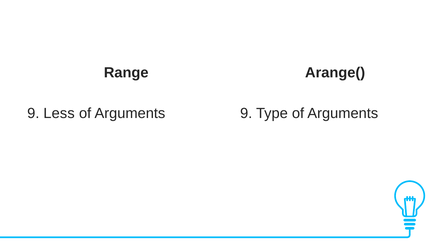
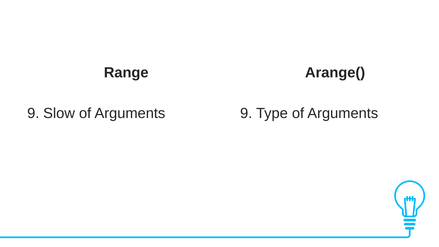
Less: Less -> Slow
